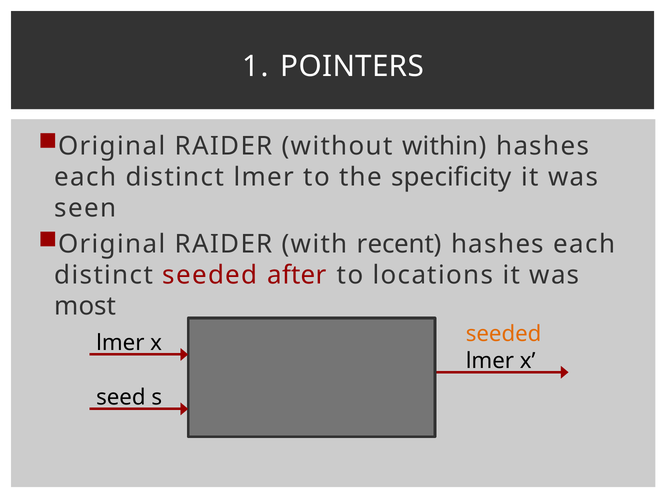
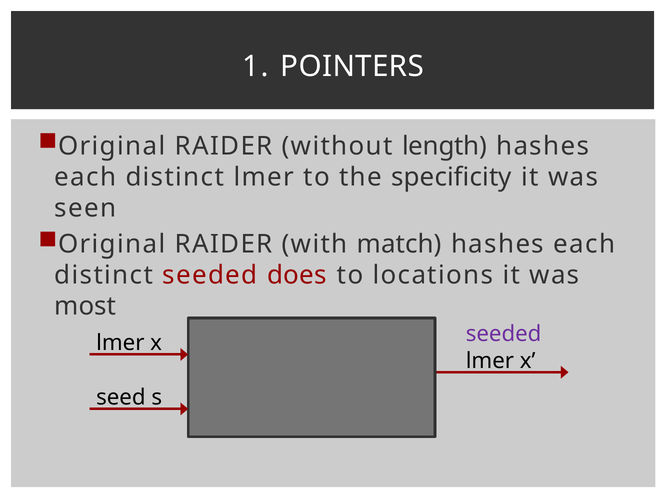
within: within -> length
recent: recent -> match
after: after -> does
seeded at (504, 334) colour: orange -> purple
